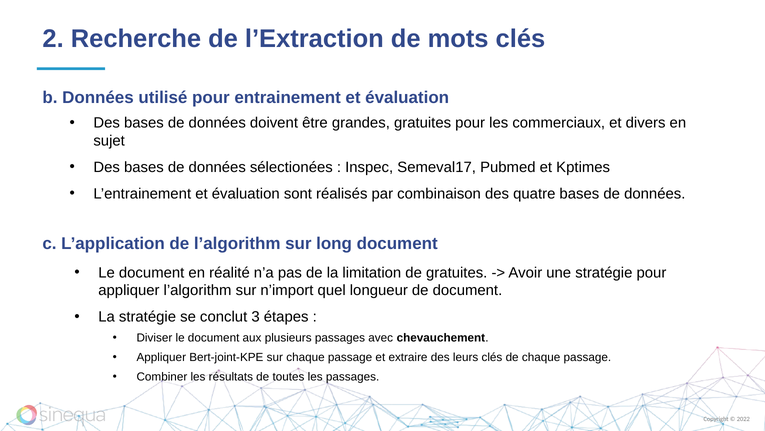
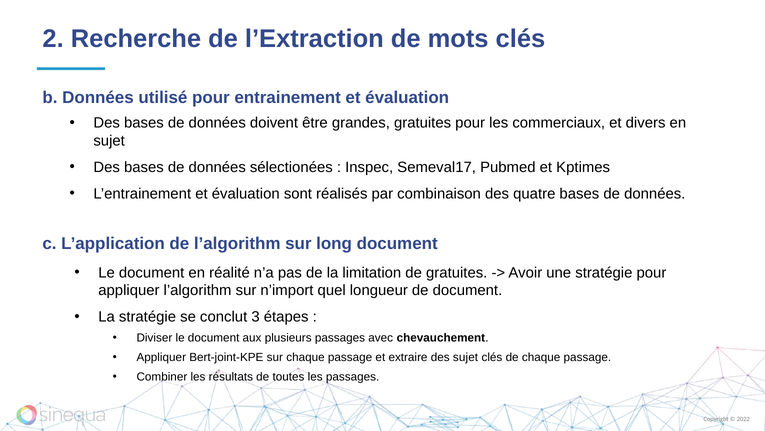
des leurs: leurs -> sujet
